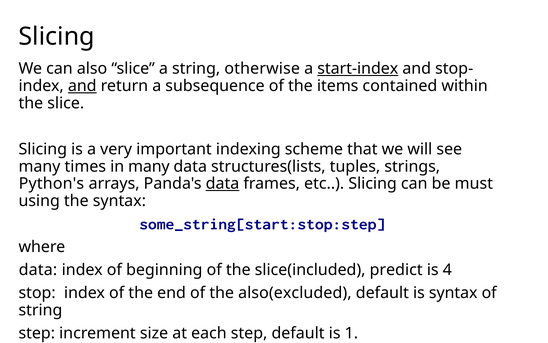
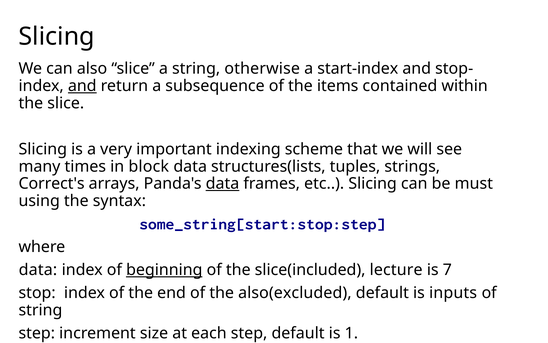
start-index underline: present -> none
in many: many -> block
Python's: Python's -> Correct's
beginning underline: none -> present
predict: predict -> lecture
4: 4 -> 7
is syntax: syntax -> inputs
